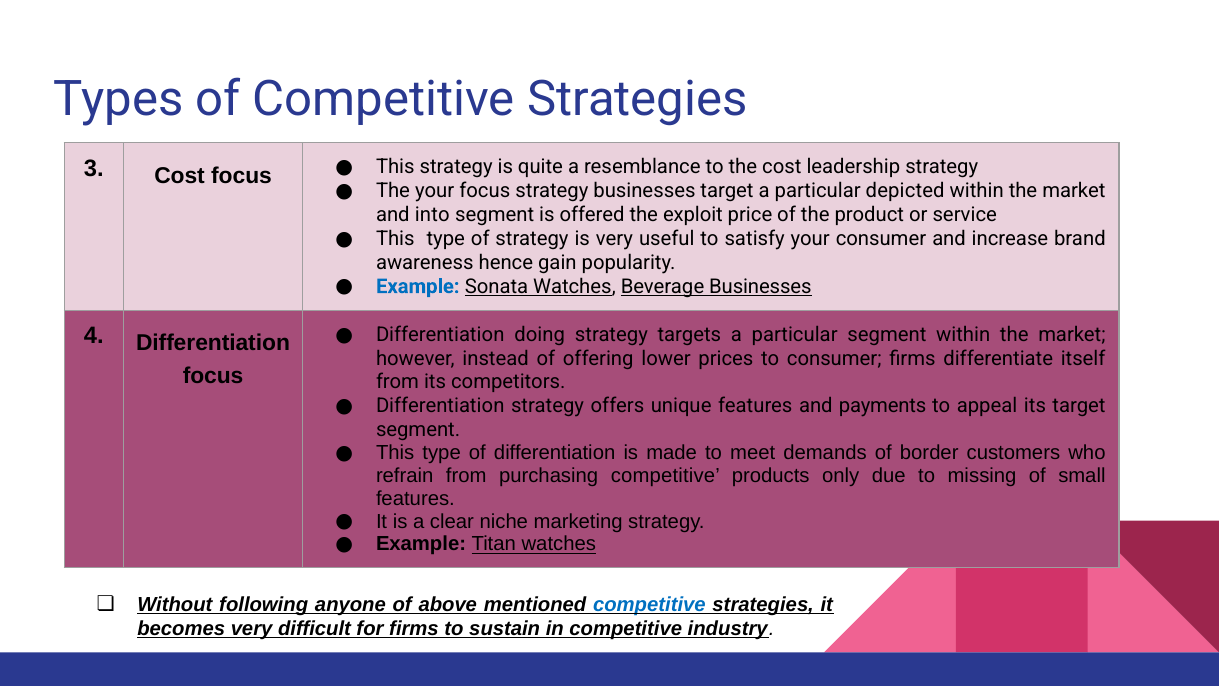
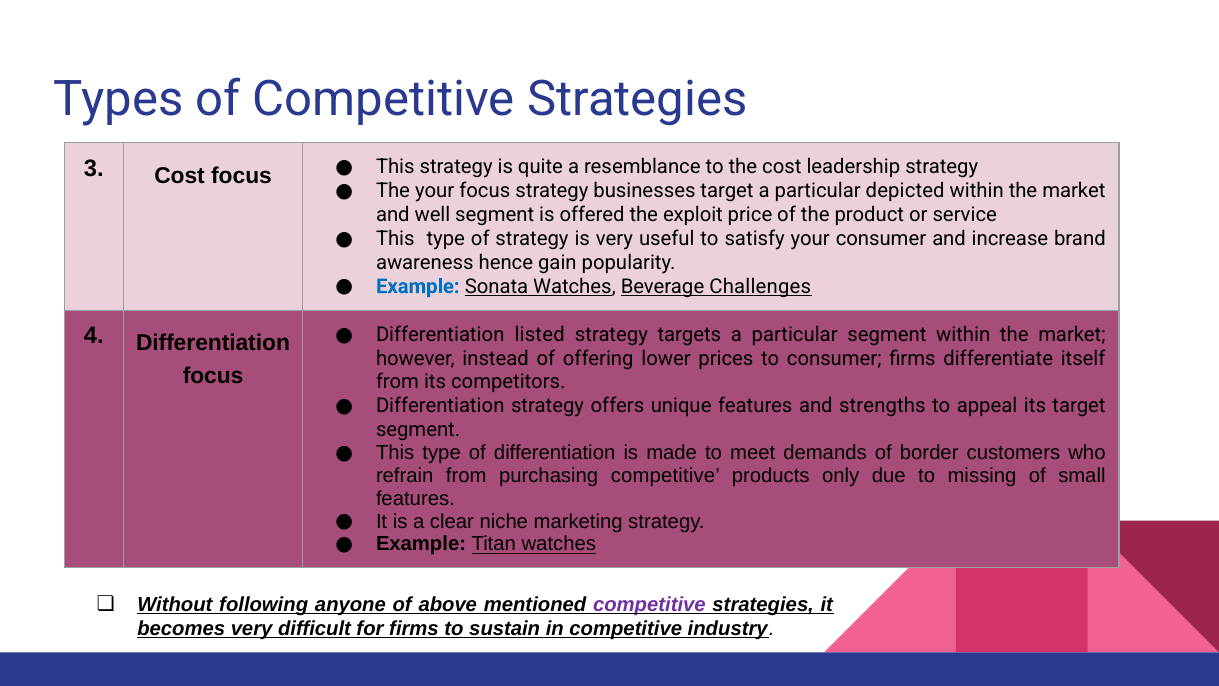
into: into -> well
Beverage Businesses: Businesses -> Challenges
doing: doing -> listed
payments: payments -> strengths
competitive at (649, 604) colour: blue -> purple
